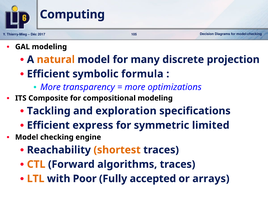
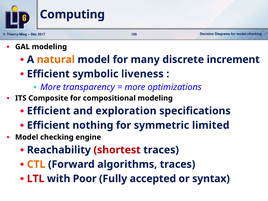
projection: projection -> increment
formula: formula -> liveness
Tackling at (49, 111): Tackling -> Efficient
express: express -> nothing
shortest colour: orange -> red
LTL colour: orange -> red
arrays: arrays -> syntax
